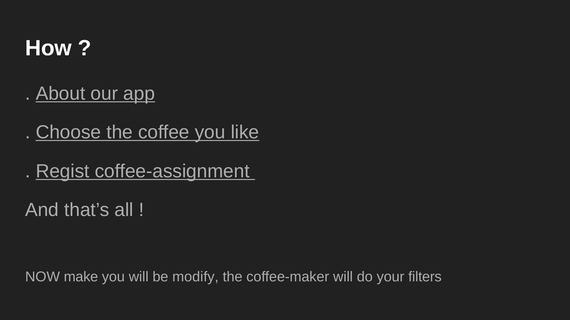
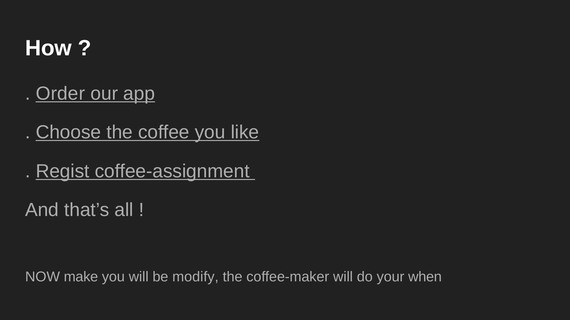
About: About -> Order
filters: filters -> when
